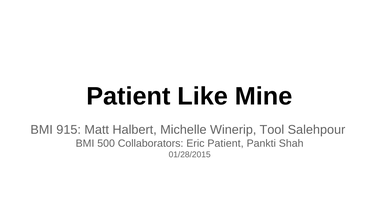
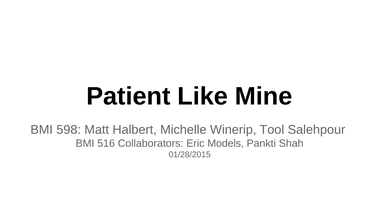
915: 915 -> 598
500: 500 -> 516
Eric Patient: Patient -> Models
